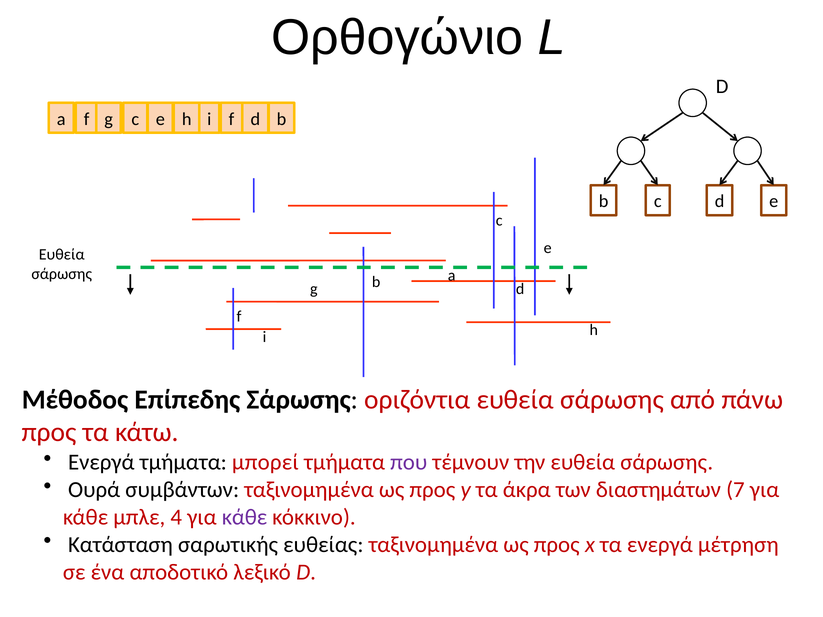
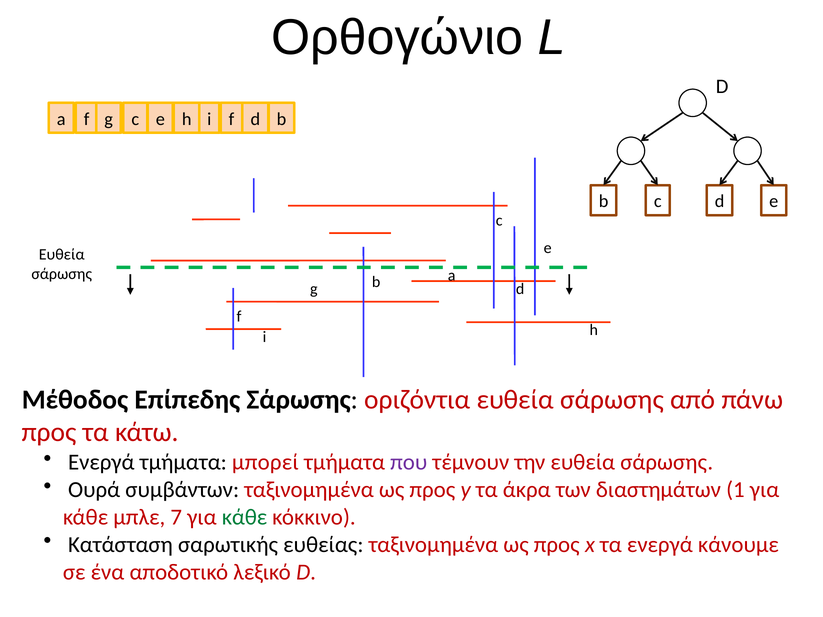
7: 7 -> 1
4: 4 -> 7
κάθε at (244, 517) colour: purple -> green
μέτρηση: μέτρηση -> κάνουμε
